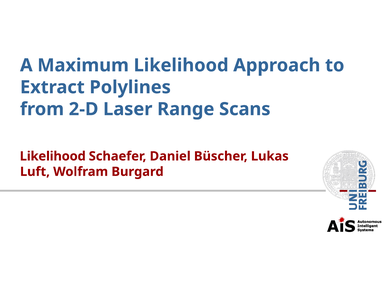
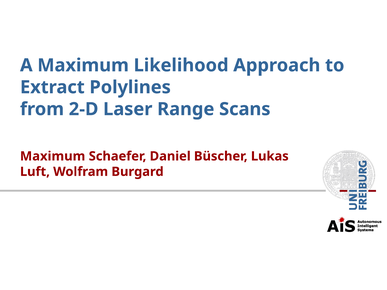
Likelihood at (53, 156): Likelihood -> Maximum
